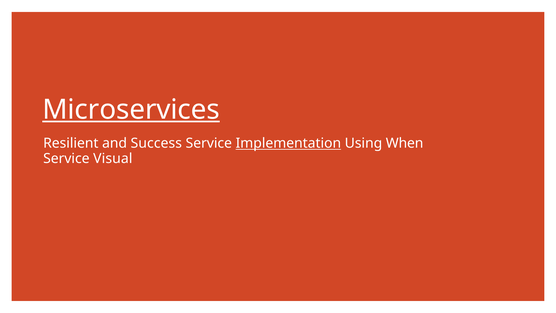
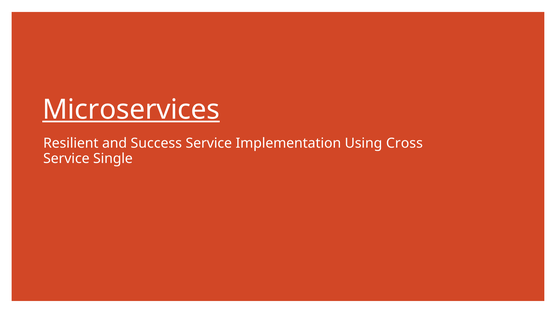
Implementation underline: present -> none
When: When -> Cross
Visual: Visual -> Single
